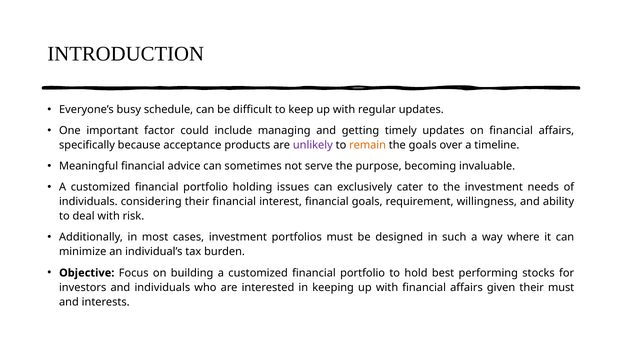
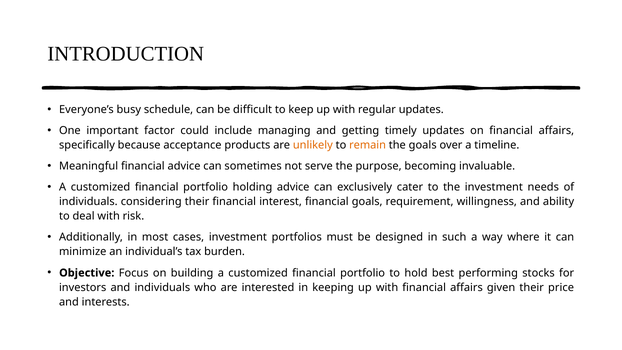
unlikely colour: purple -> orange
holding issues: issues -> advice
their must: must -> price
